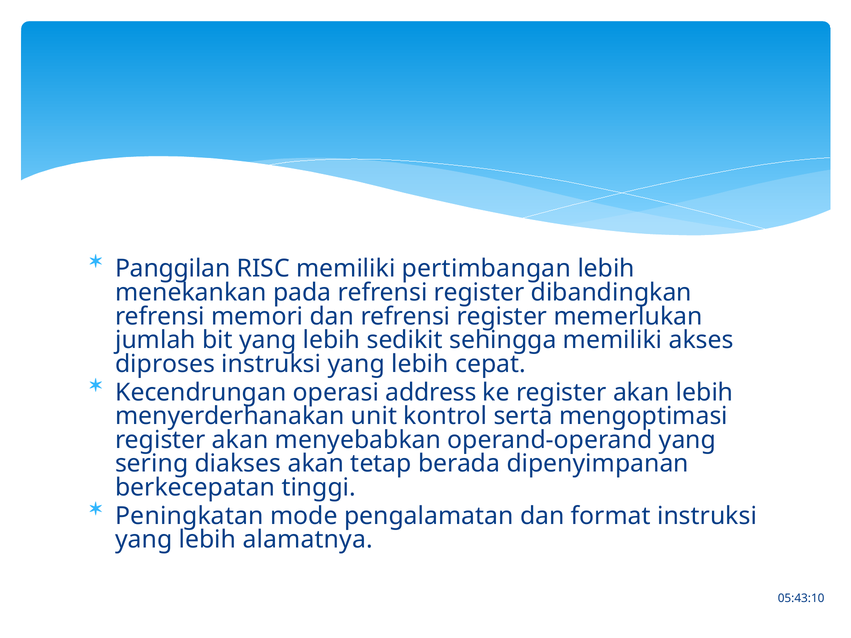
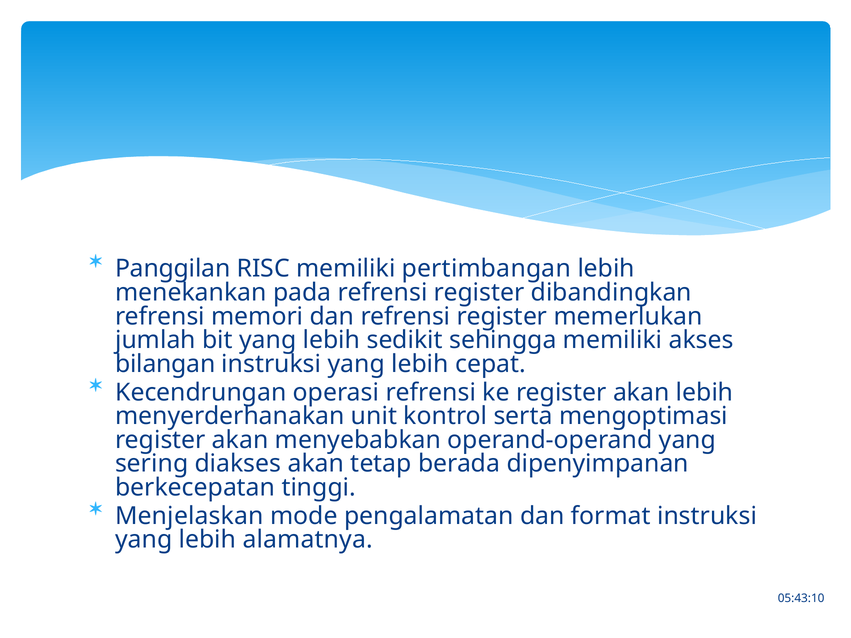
diproses: diproses -> bilangan
operasi address: address -> refrensi
Peningkatan: Peningkatan -> Menjelaskan
